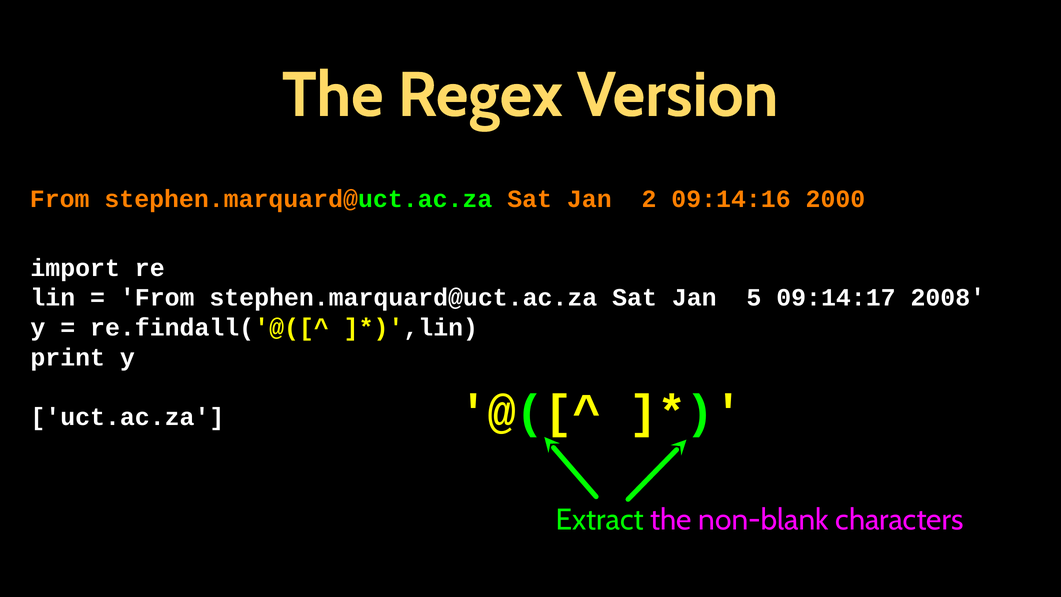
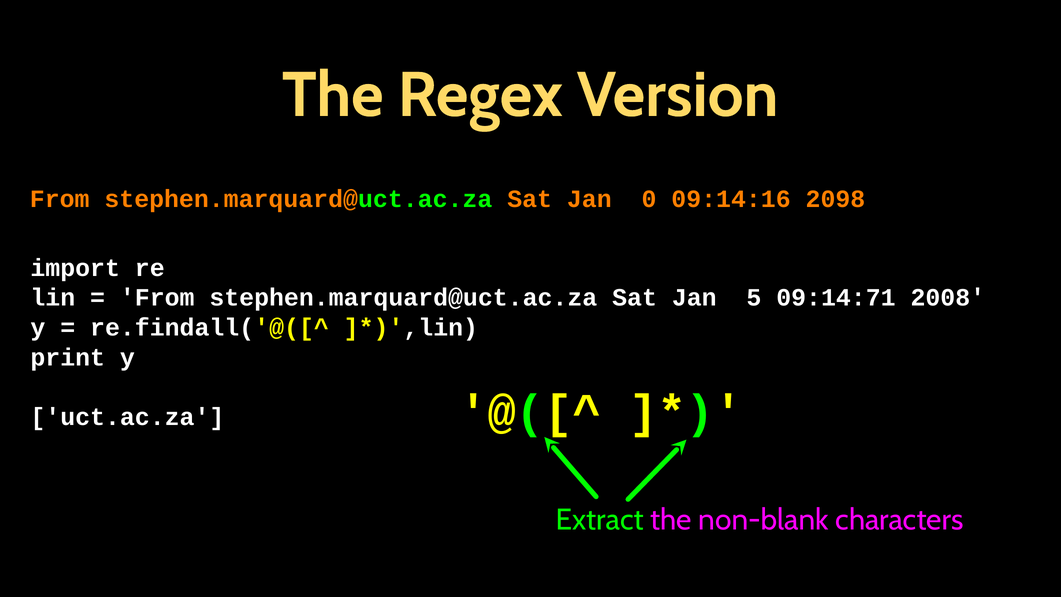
2: 2 -> 0
2000: 2000 -> 2098
09:14:17: 09:14:17 -> 09:14:71
